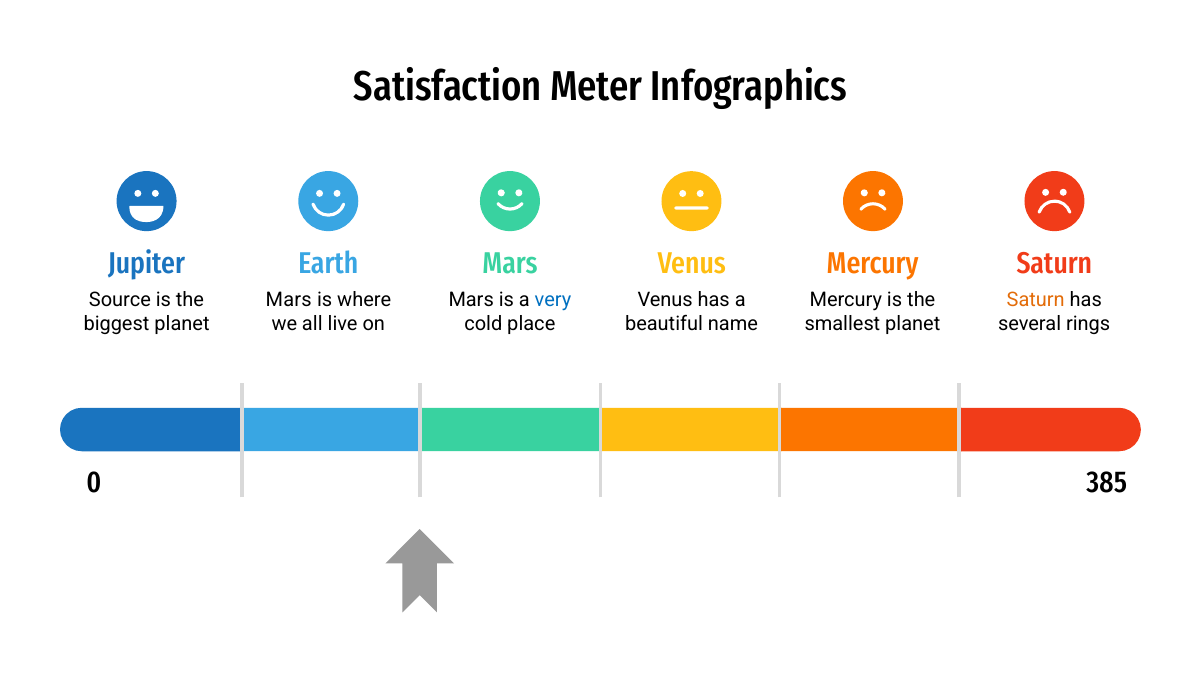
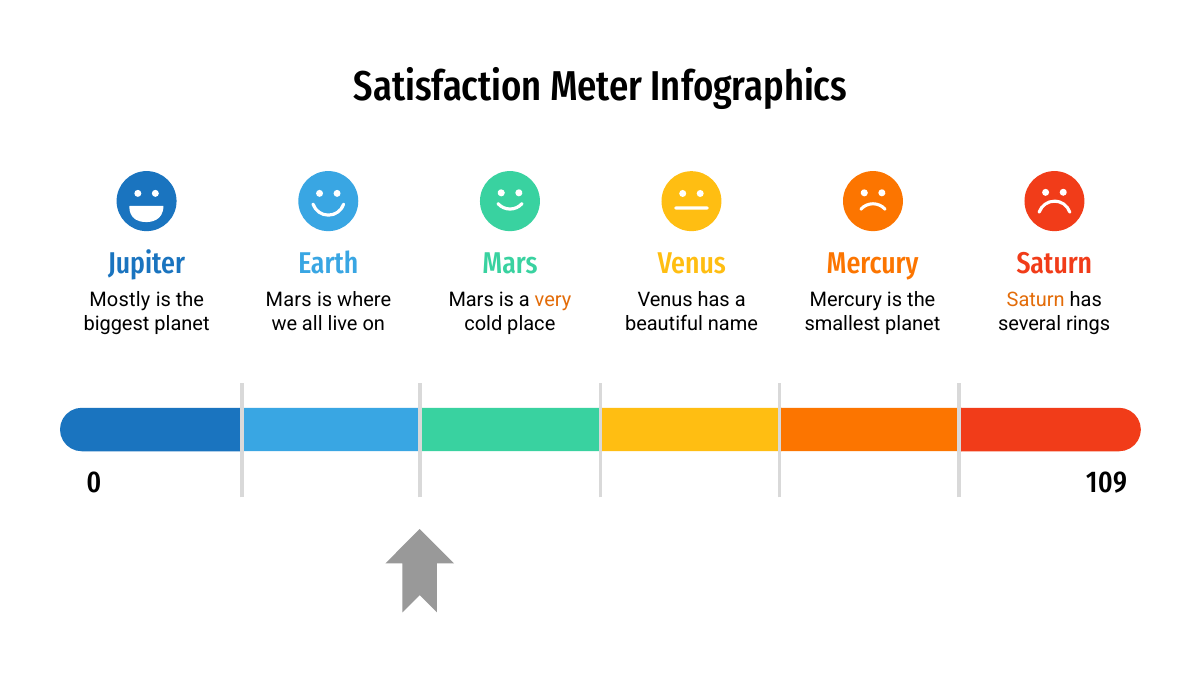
Source: Source -> Mostly
very colour: blue -> orange
385: 385 -> 109
